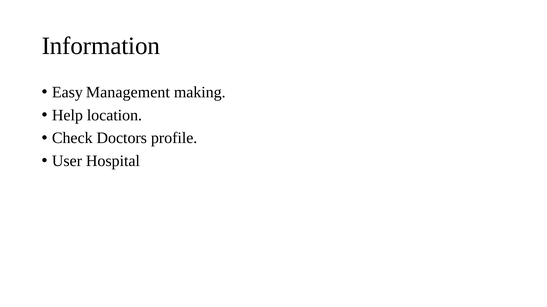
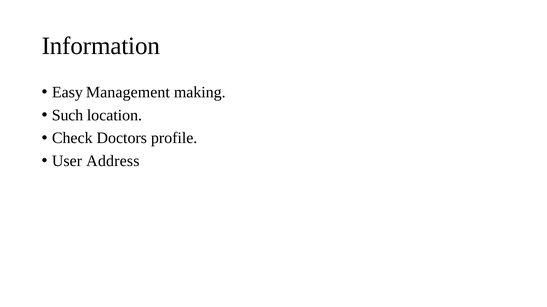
Help: Help -> Such
Hospital: Hospital -> Address
